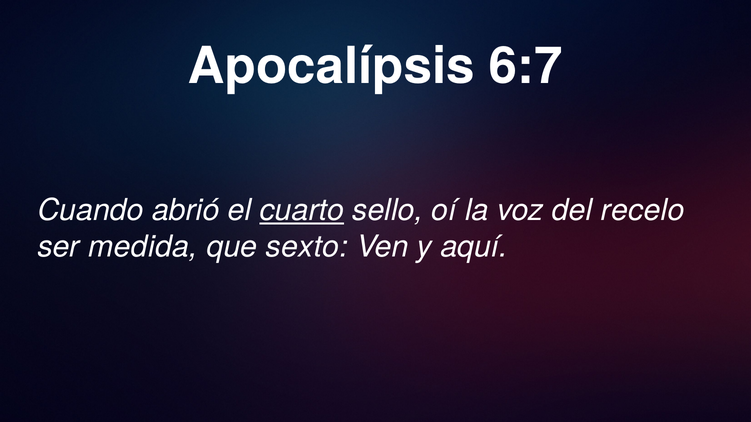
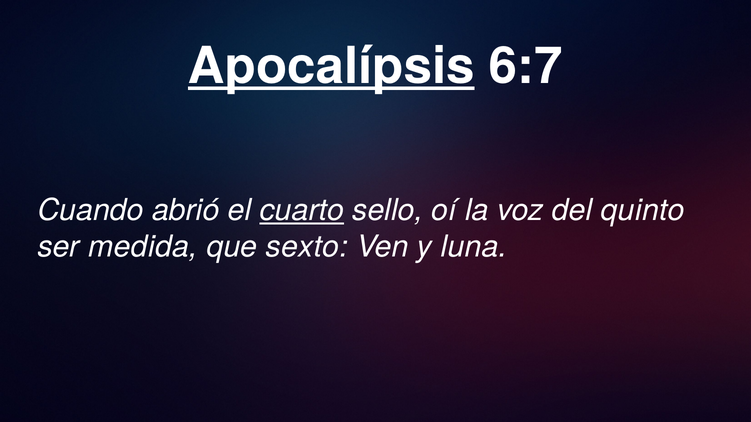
Apocalípsis underline: none -> present
recelo: recelo -> quinto
aquí: aquí -> luna
